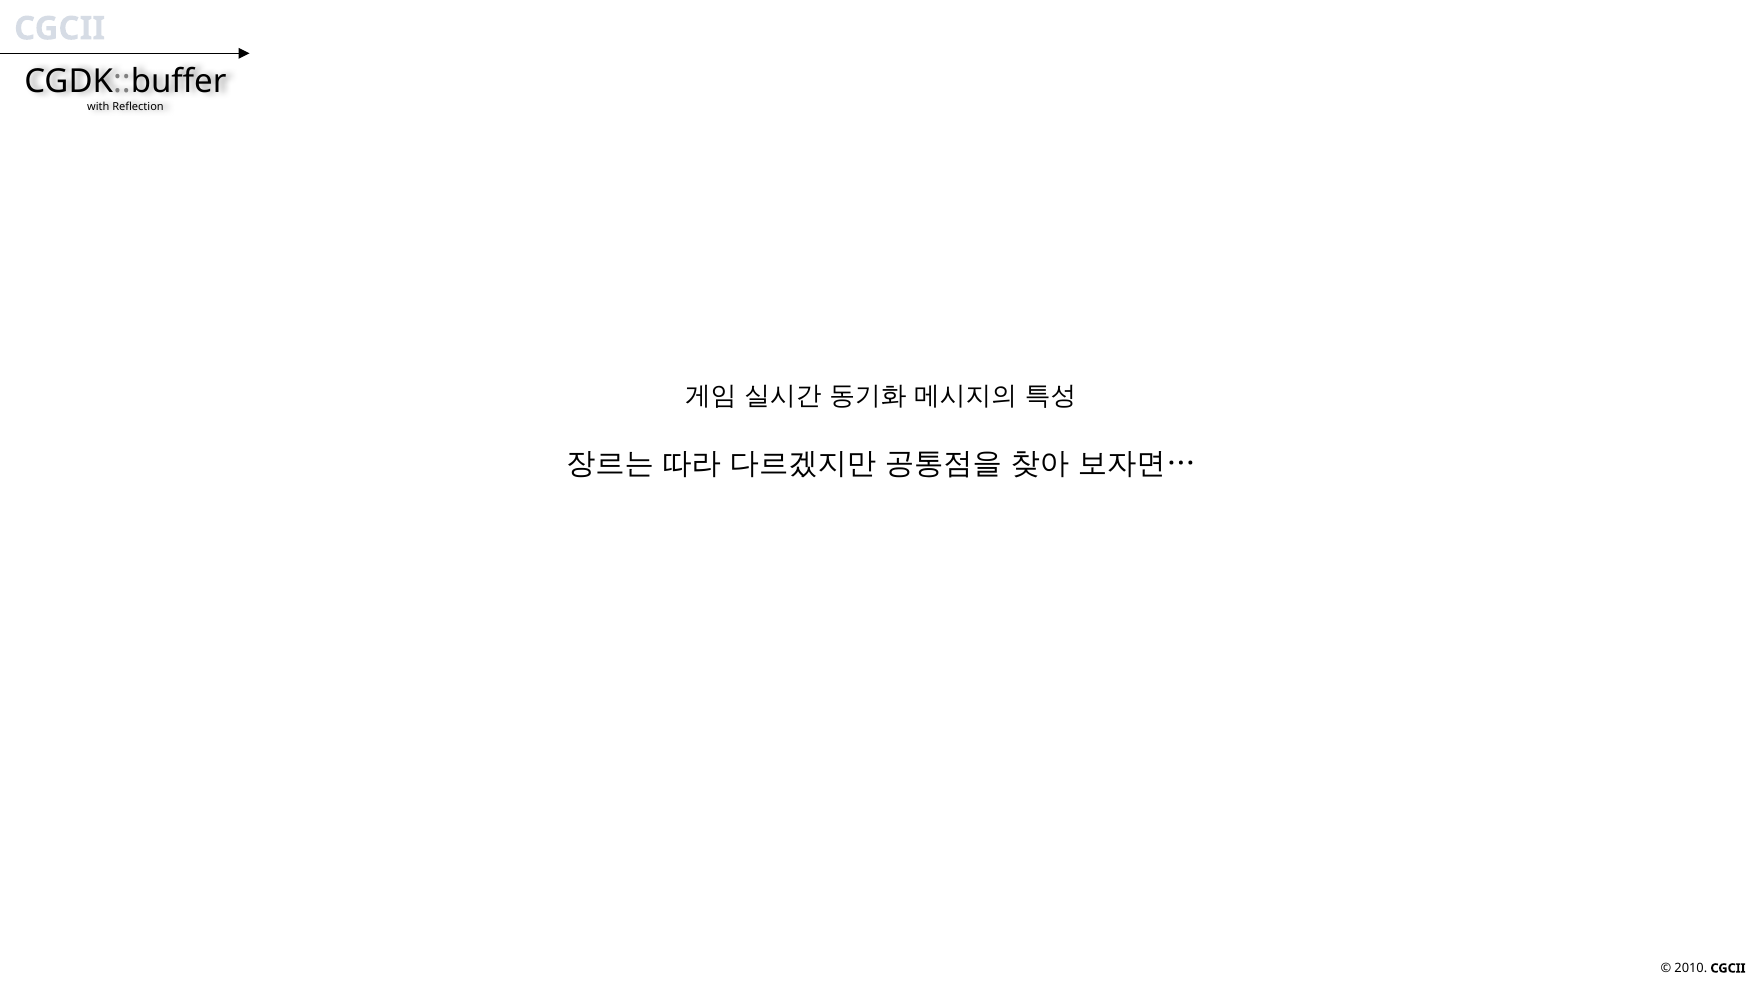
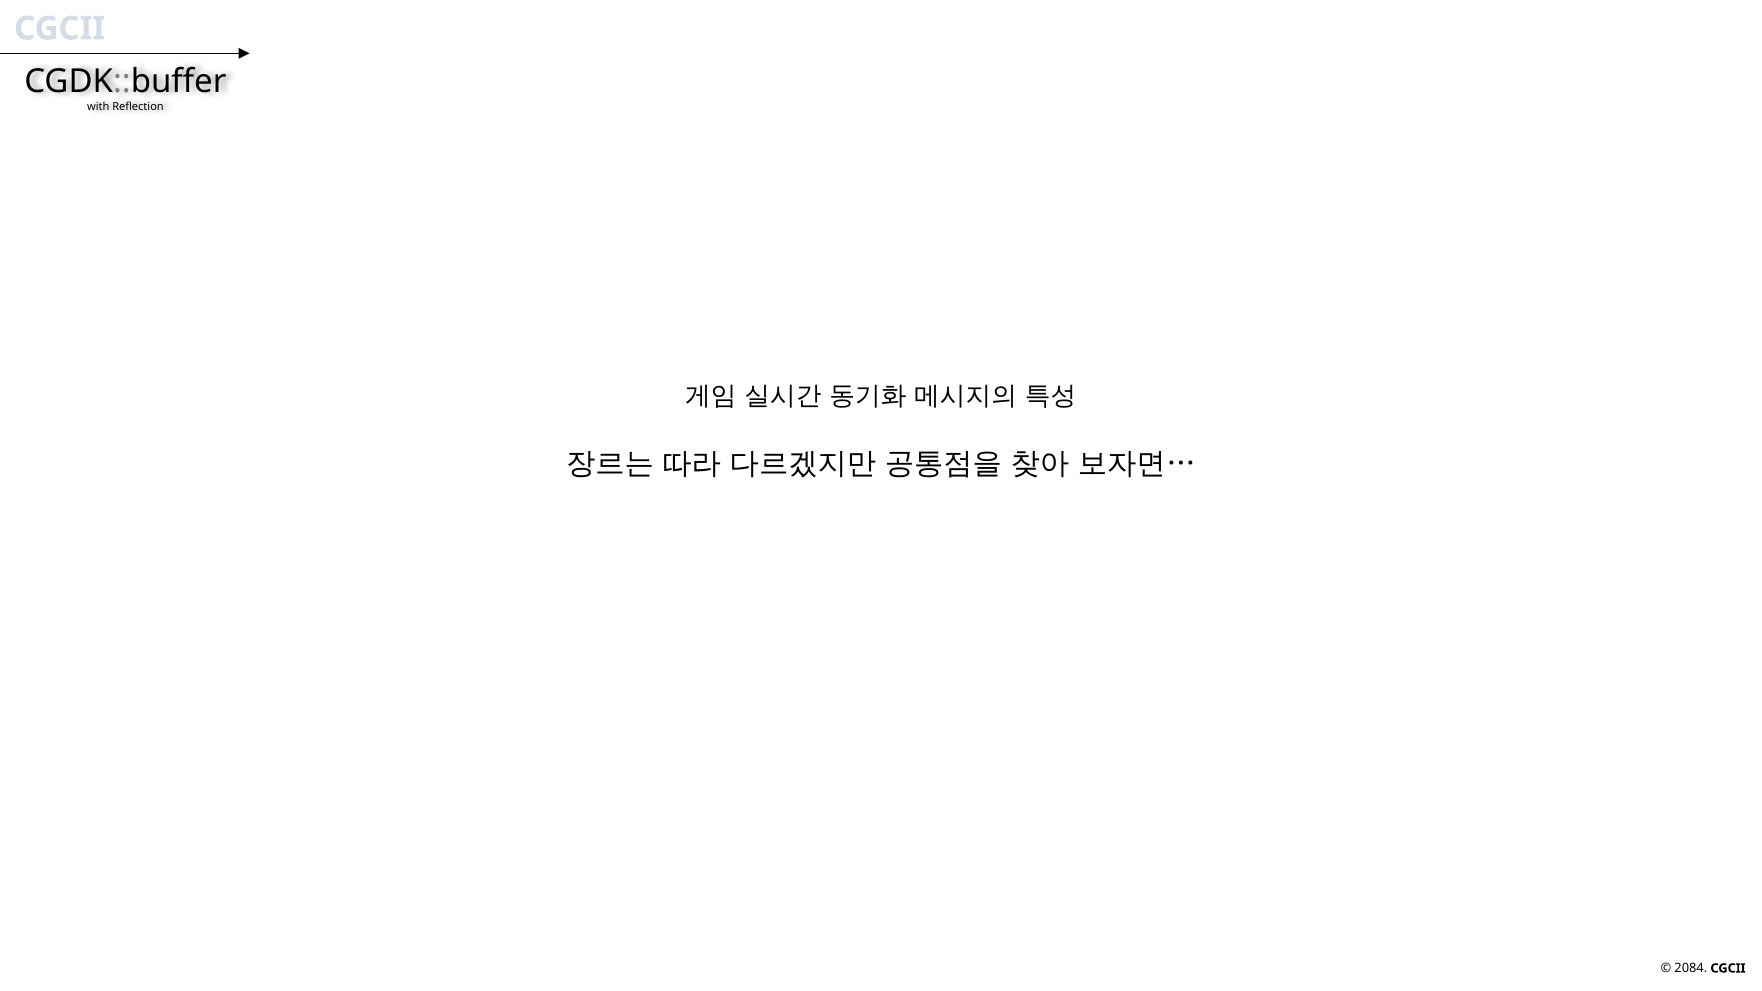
2010: 2010 -> 2084
